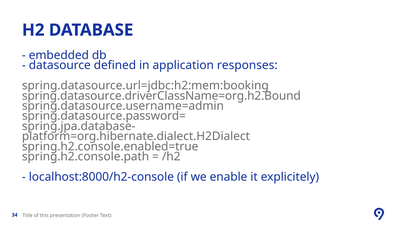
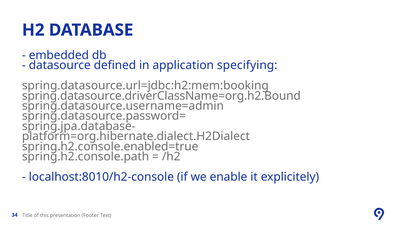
responses: responses -> specifying
localhost:8000/h2-console: localhost:8000/h2-console -> localhost:8010/h2-console
